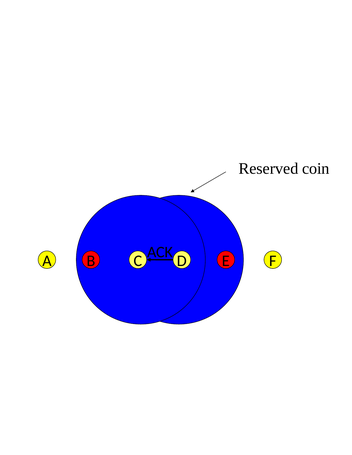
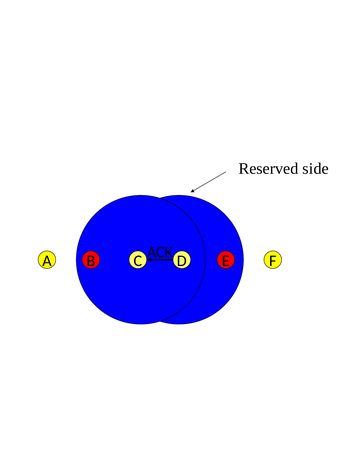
coin: coin -> side
